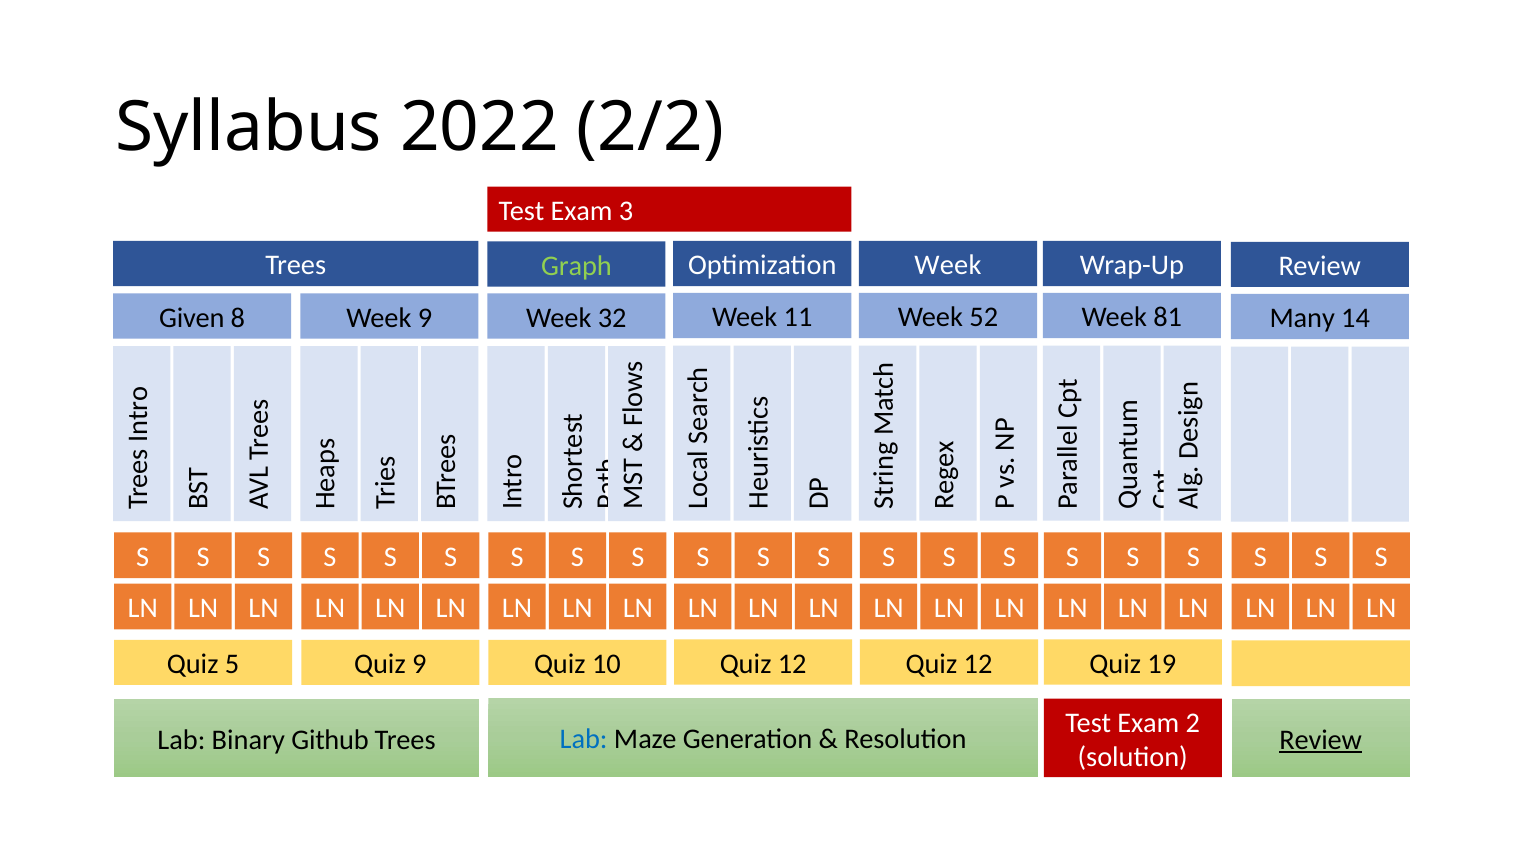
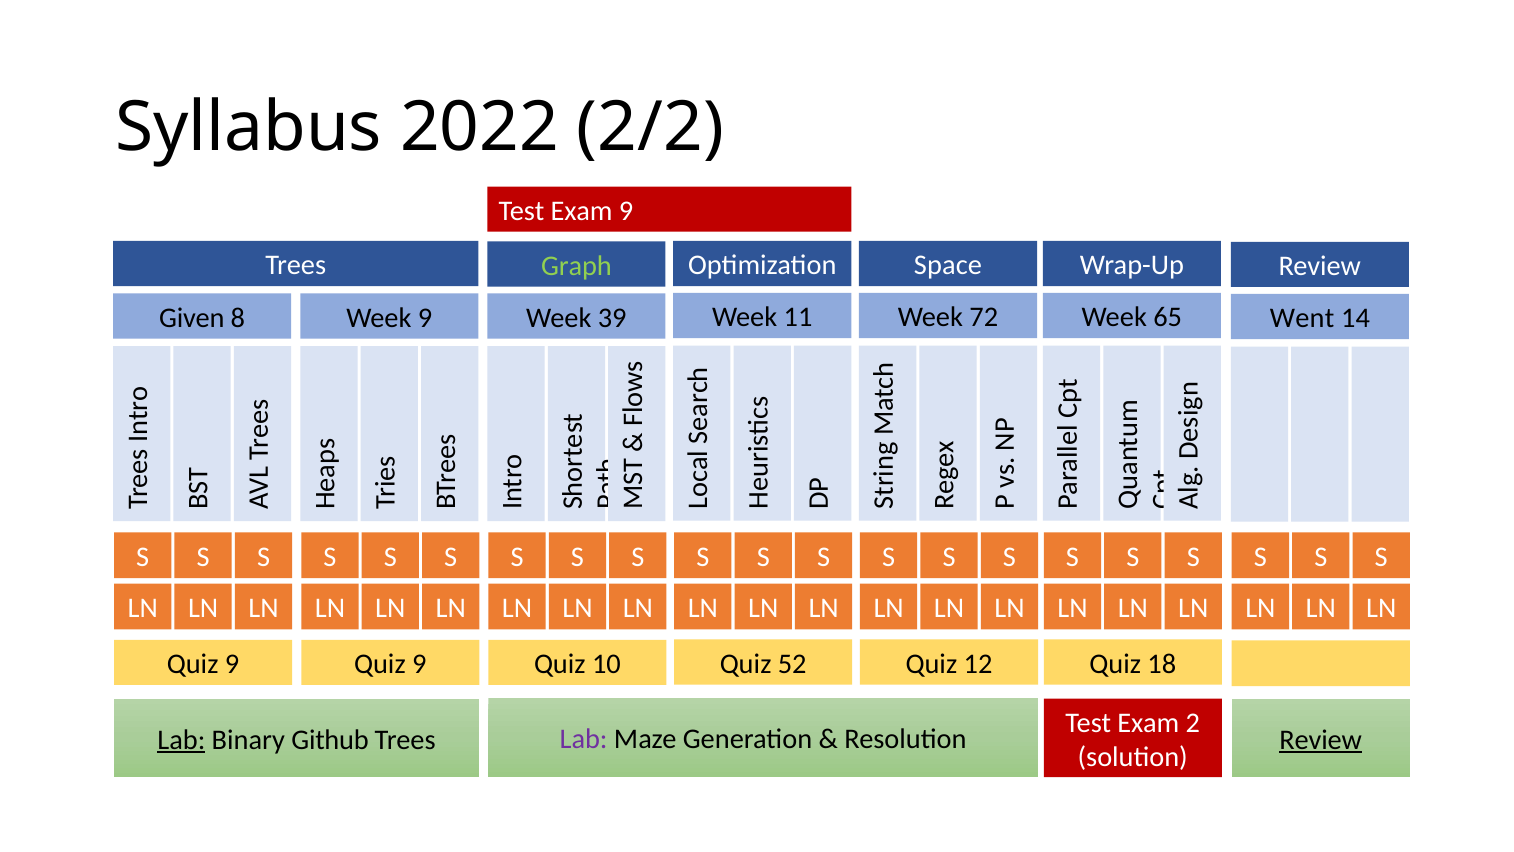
Exam 3: 3 -> 9
Week at (948, 265): Week -> Space
52: 52 -> 72
81: 81 -> 65
32: 32 -> 39
Many: Many -> Went
5 at (232, 664): 5 -> 9
10 Quiz 12: 12 -> 52
19: 19 -> 18
Lab at (181, 740) underline: none -> present
Lab at (584, 739) colour: blue -> purple
